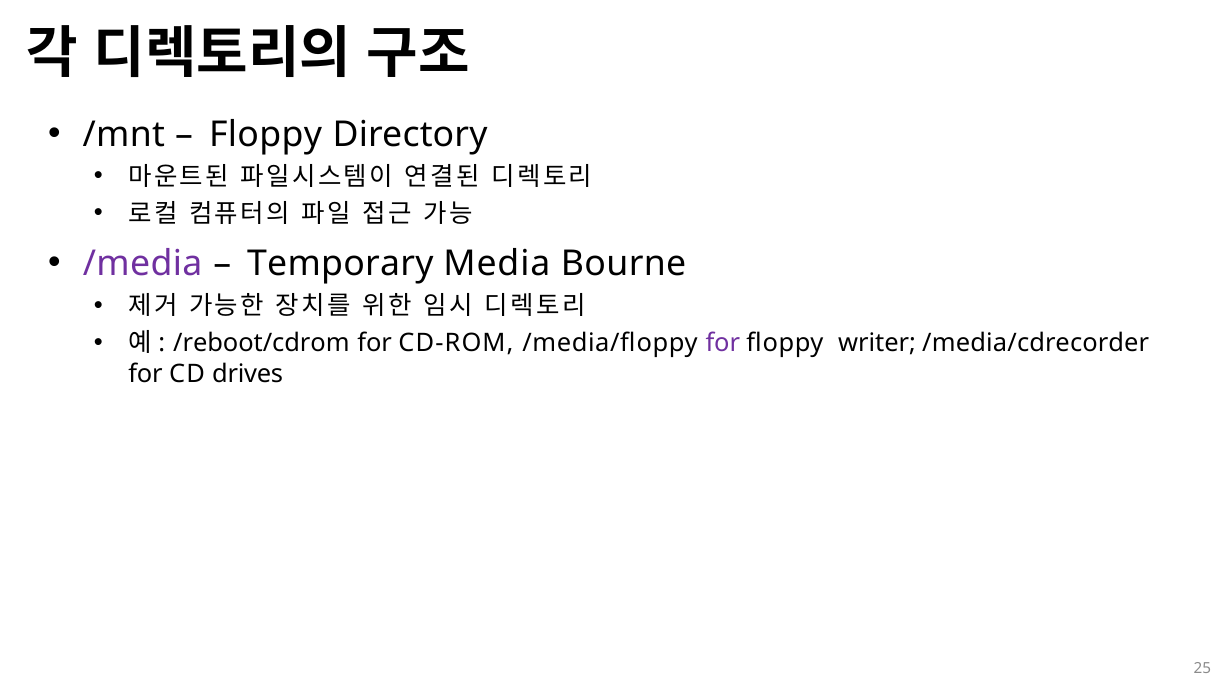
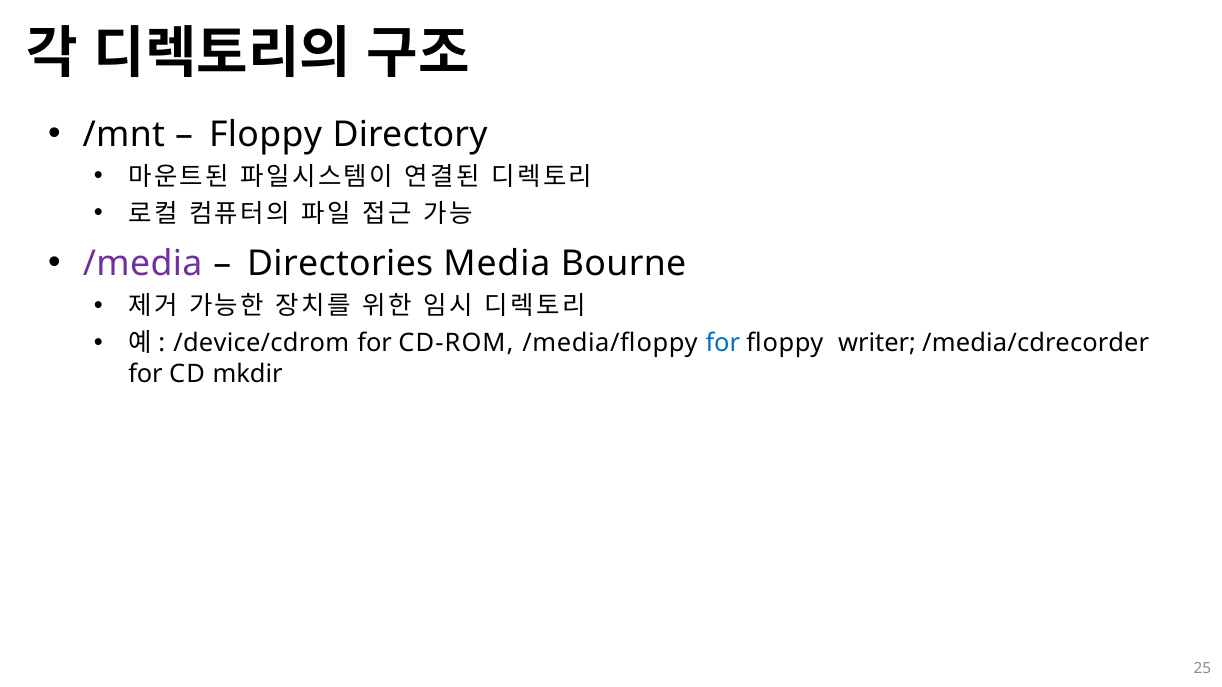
Temporary: Temporary -> Directories
/reboot/cdrom: /reboot/cdrom -> /device/cdrom
for at (723, 343) colour: purple -> blue
drives: drives -> mkdir
